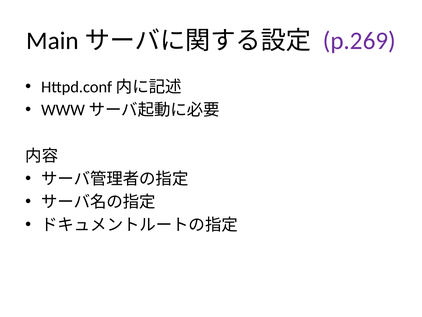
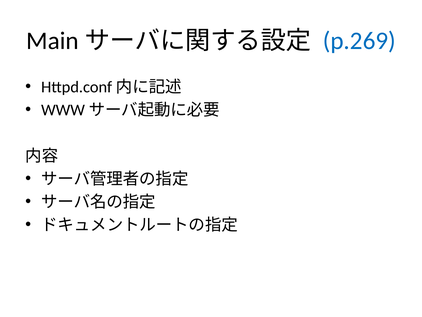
p.269 colour: purple -> blue
